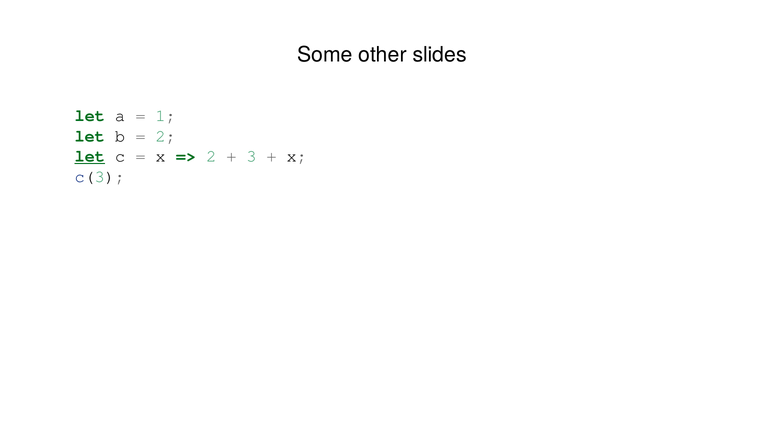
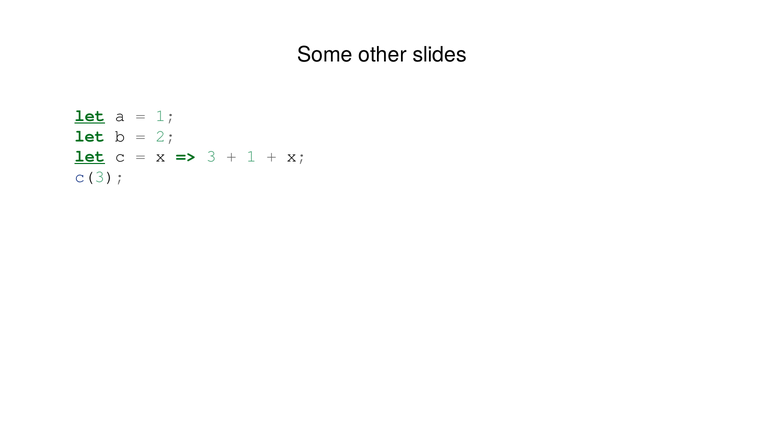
let at (90, 115) underline: none -> present
2 at (211, 156): 2 -> 3
3 at (251, 156): 3 -> 1
